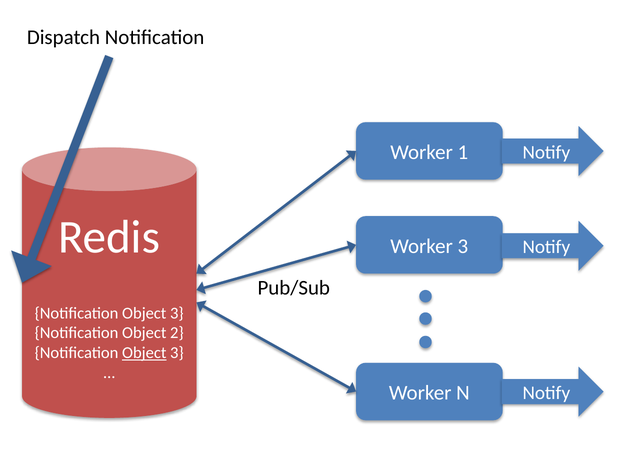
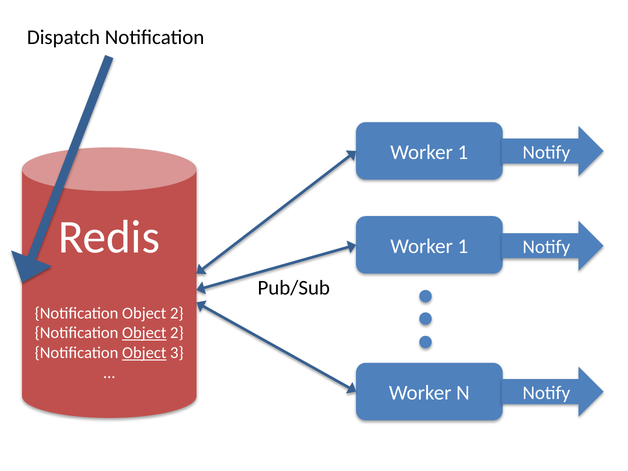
3 at (463, 246): 3 -> 1
3 at (177, 313): 3 -> 2
Object at (144, 333) underline: none -> present
